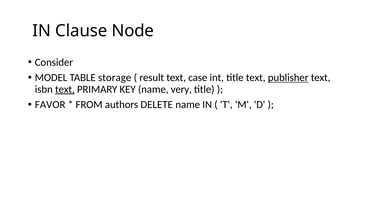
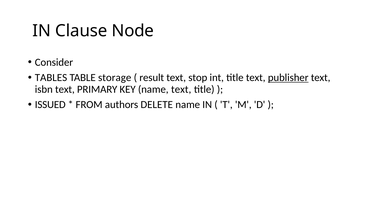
MODEL: MODEL -> TABLES
case: case -> stop
text at (65, 89) underline: present -> none
name very: very -> text
FAVOR: FAVOR -> ISSUED
